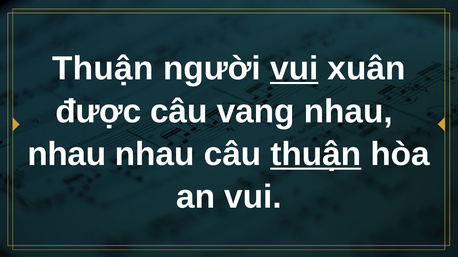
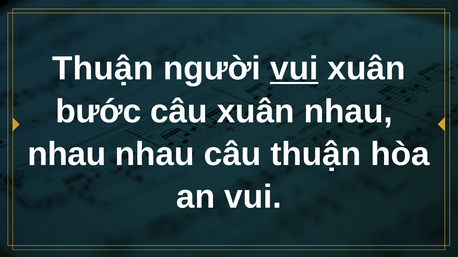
được: được -> bước
câu vang: vang -> xuân
thuận at (316, 155) underline: present -> none
